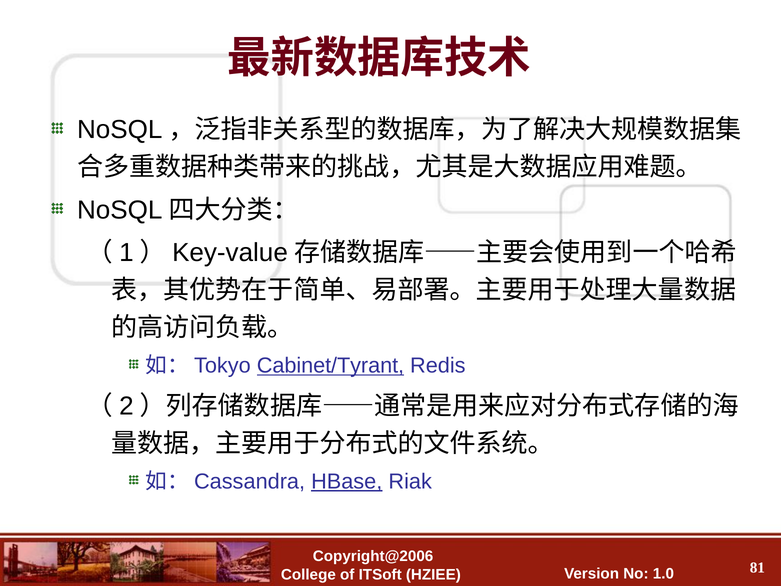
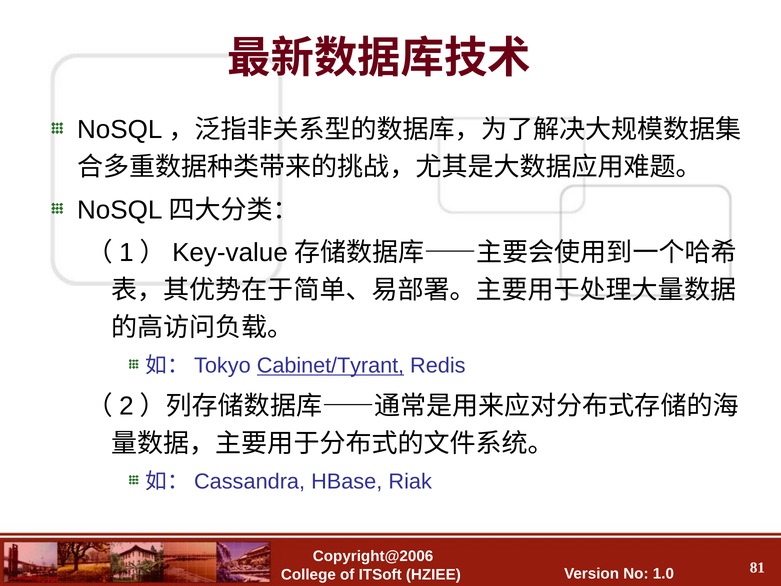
HBase underline: present -> none
